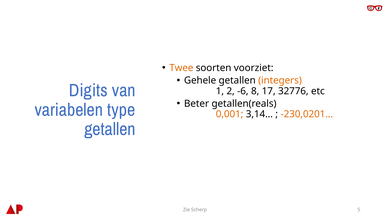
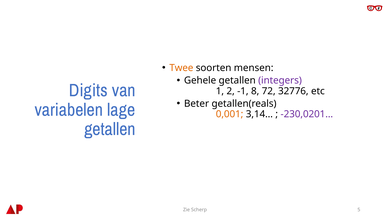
voorziet: voorziet -> mensen
integers colour: orange -> purple
-6: -6 -> -1
17: 17 -> 72
type: type -> lage
-230,0201… colour: orange -> purple
